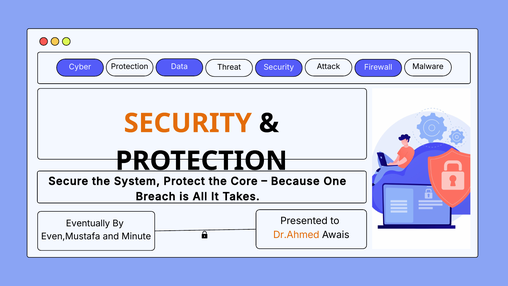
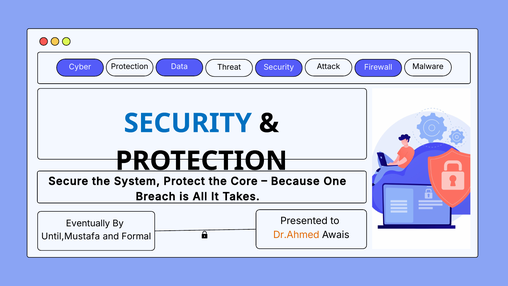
SECURITY at (188, 123) colour: orange -> blue
Even,Mustafa: Even,Mustafa -> Until,Mustafa
Minute: Minute -> Formal
